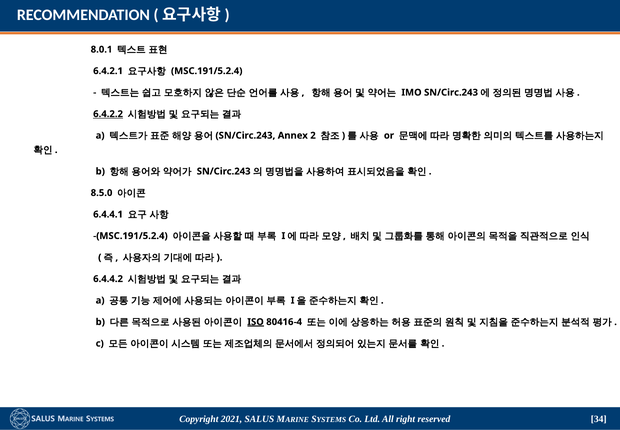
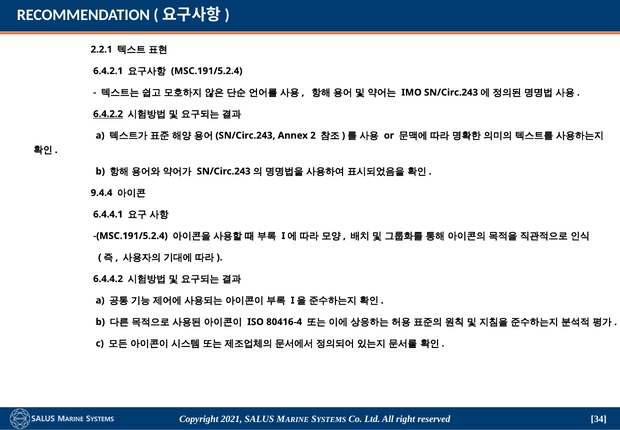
8.0.1: 8.0.1 -> 2.2.1
8.5.0: 8.5.0 -> 9.4.4
ISO underline: present -> none
